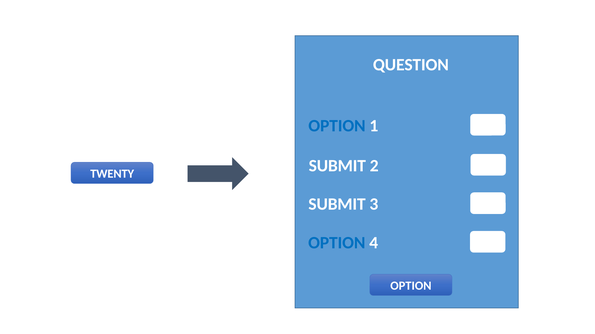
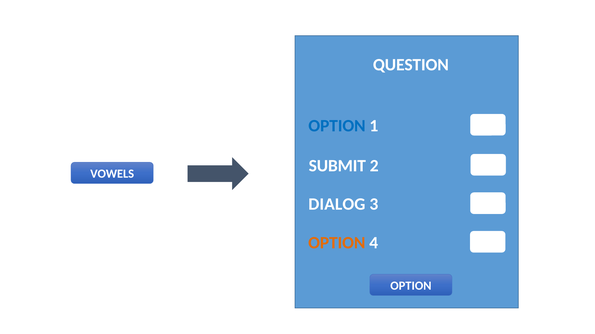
TWENTY: TWENTY -> VOWELS
SUBMIT at (337, 205): SUBMIT -> DIALOG
OPTION at (337, 243) colour: blue -> orange
